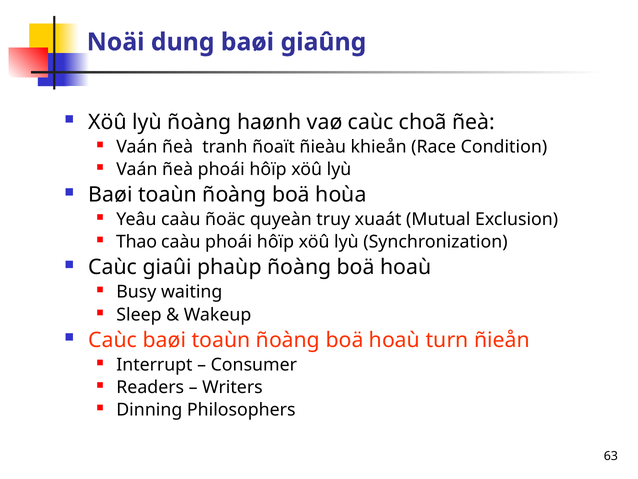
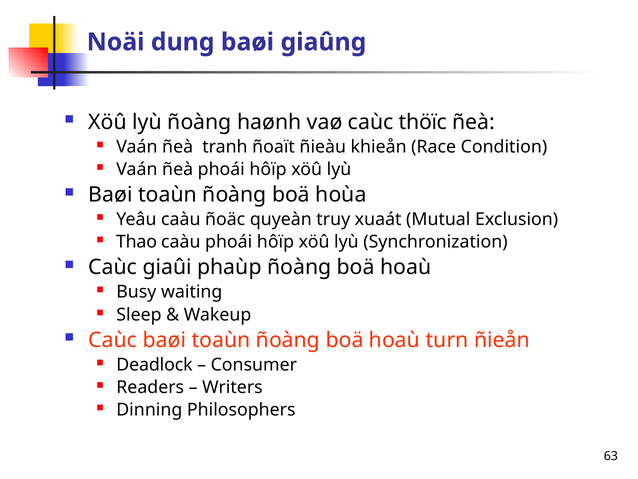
choã: choã -> thöïc
Interrupt: Interrupt -> Deadlock
